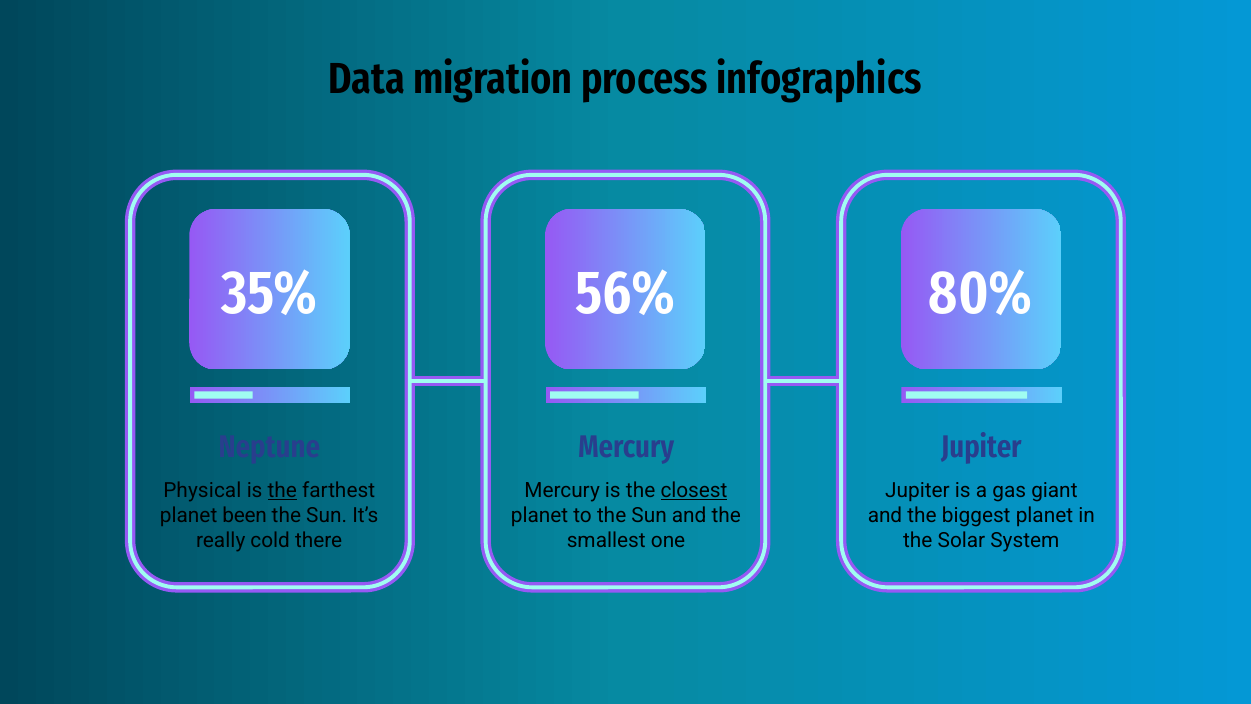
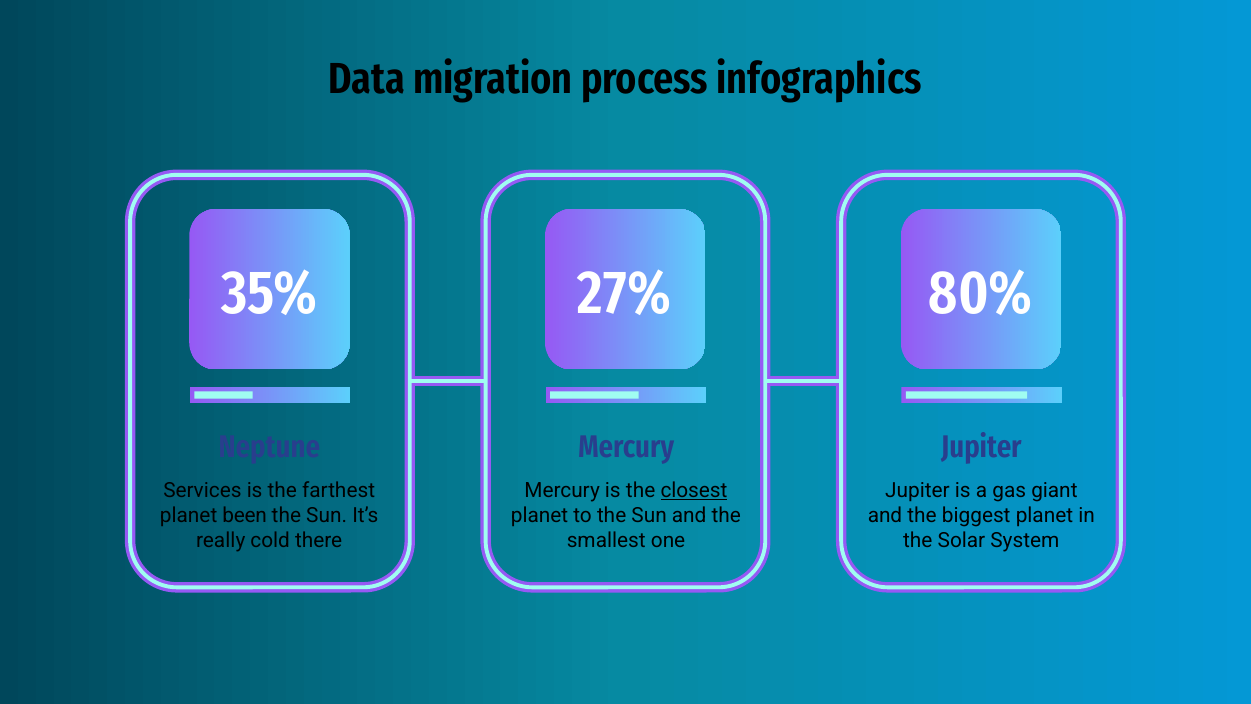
56%: 56% -> 27%
Physical: Physical -> Services
the at (282, 490) underline: present -> none
